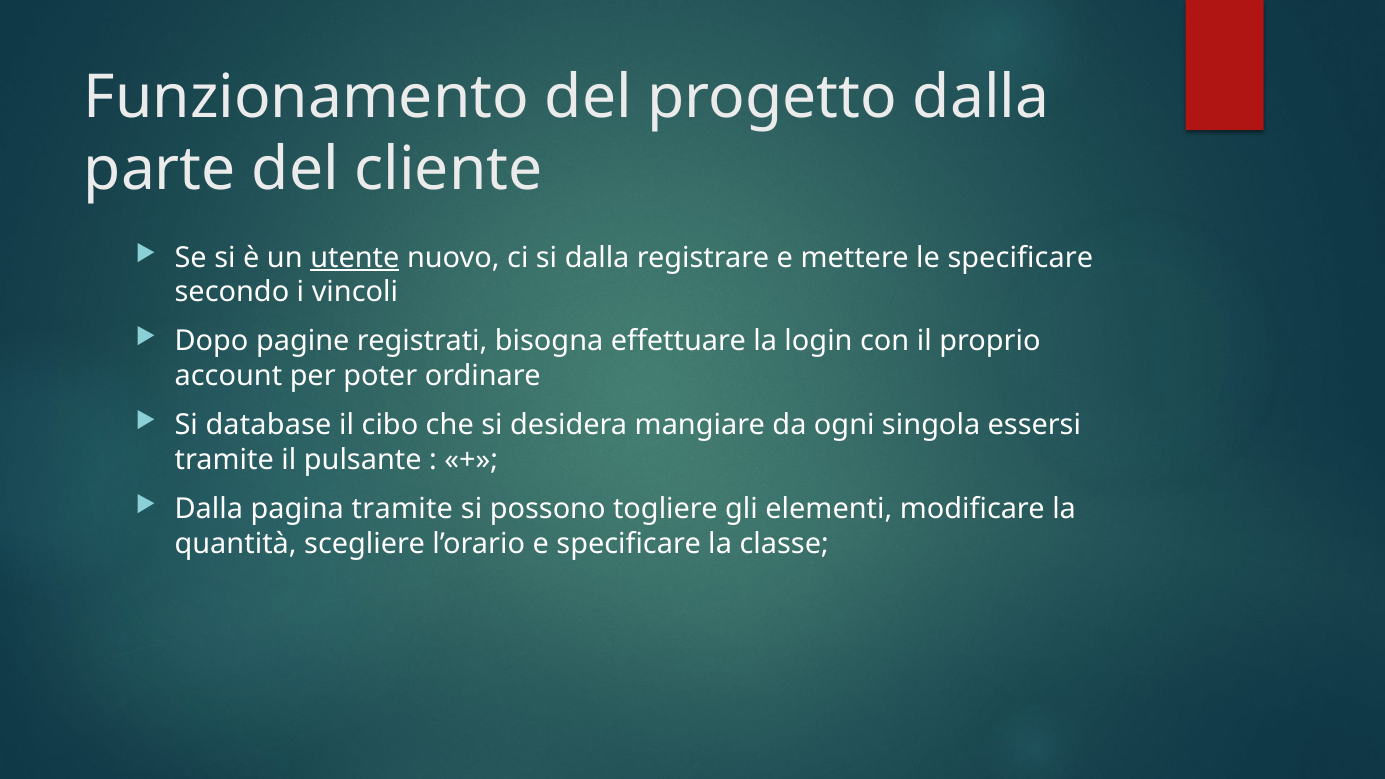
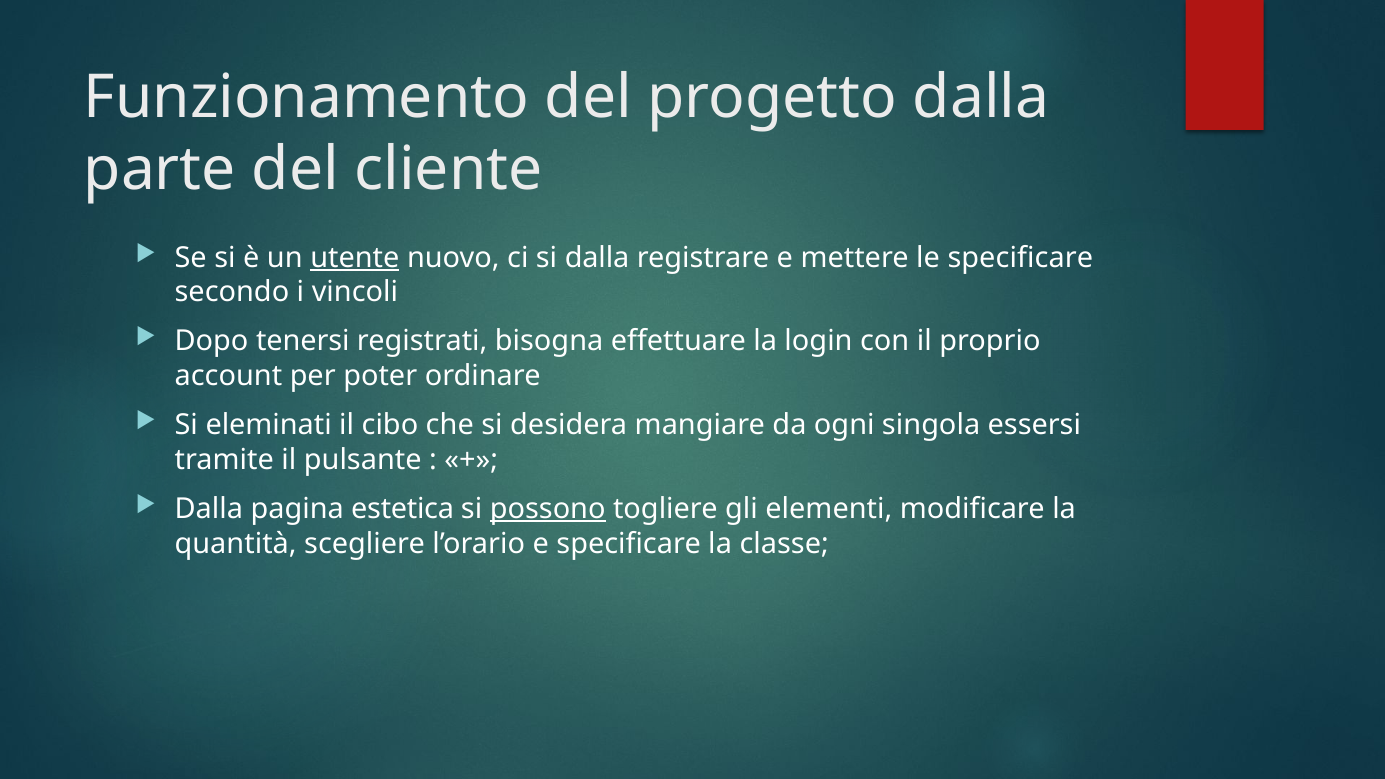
pagine: pagine -> tenersi
database: database -> eleminati
pagina tramite: tramite -> estetica
possono underline: none -> present
